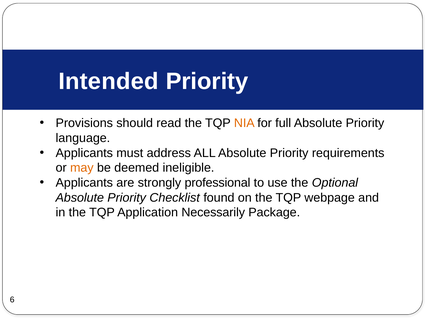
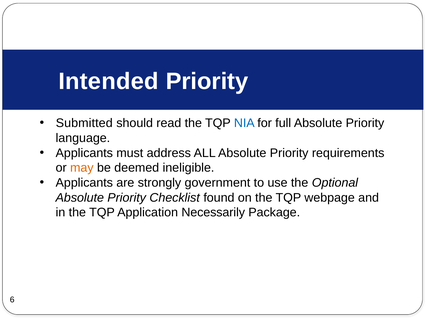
Provisions: Provisions -> Submitted
NIA colour: orange -> blue
professional: professional -> government
